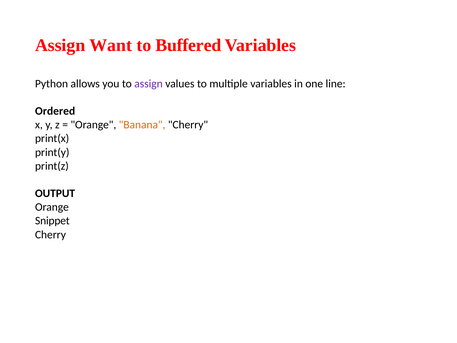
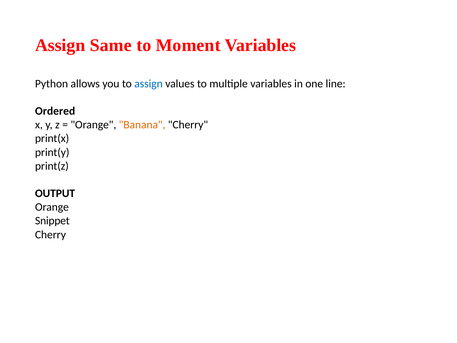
Want: Want -> Same
Buffered: Buffered -> Moment
assign at (149, 84) colour: purple -> blue
